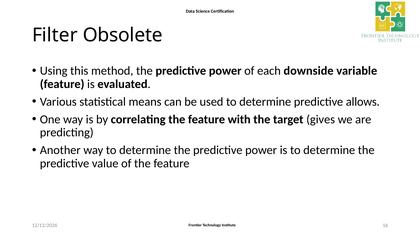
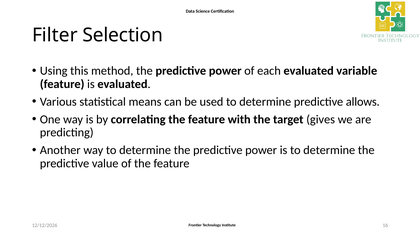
Obsolete: Obsolete -> Selection
each downside: downside -> evaluated
